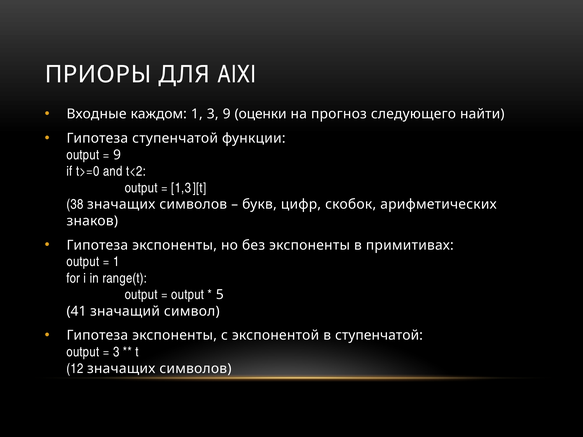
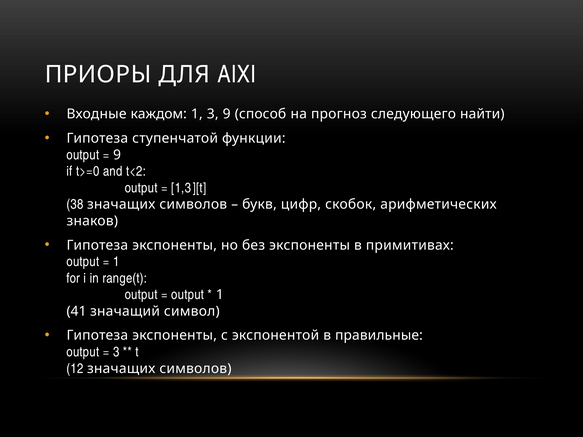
оценки: оценки -> способ
5 at (220, 295): 5 -> 1
в ступенчатой: ступенчатой -> правильные
